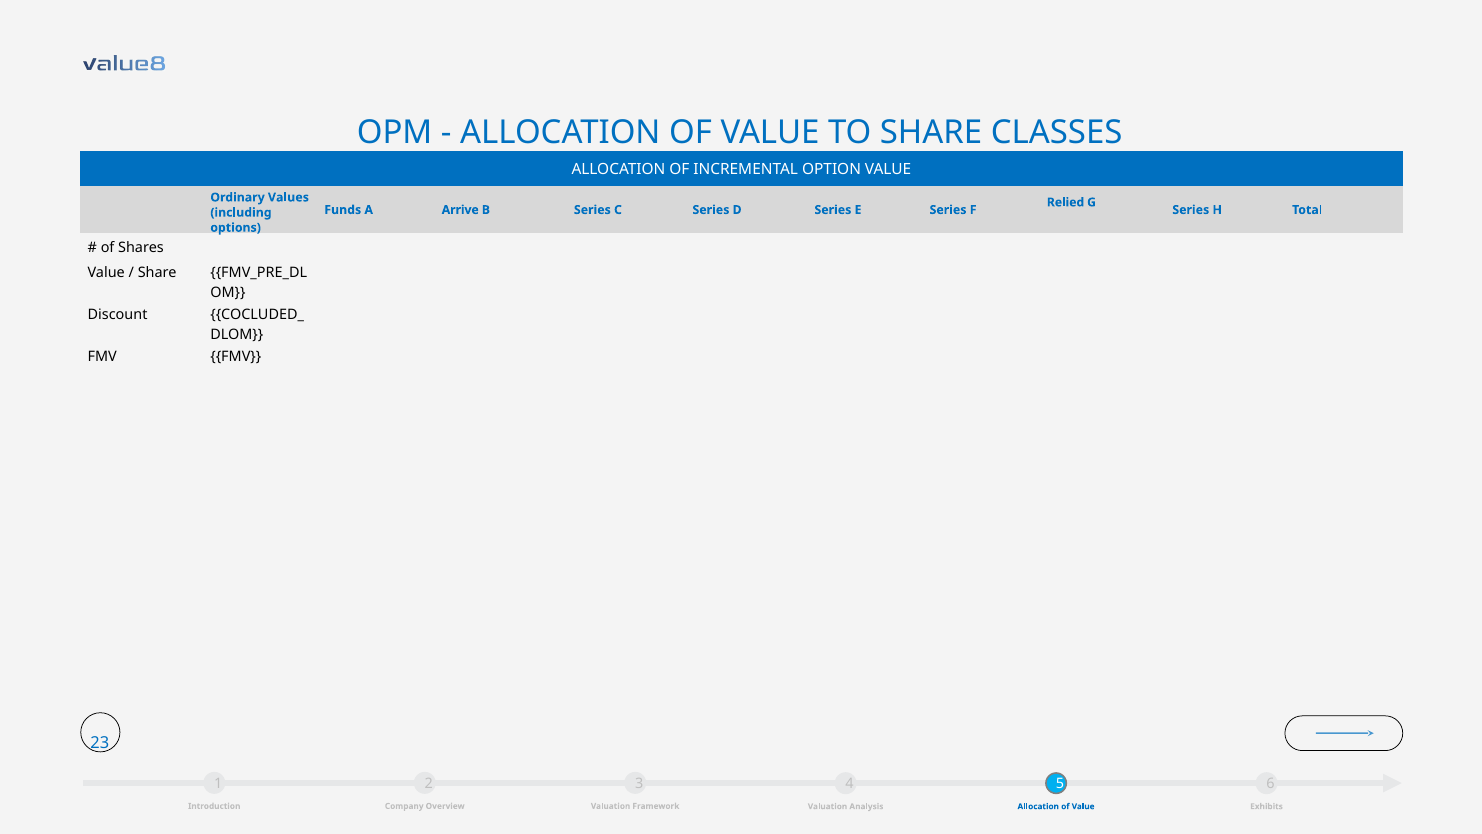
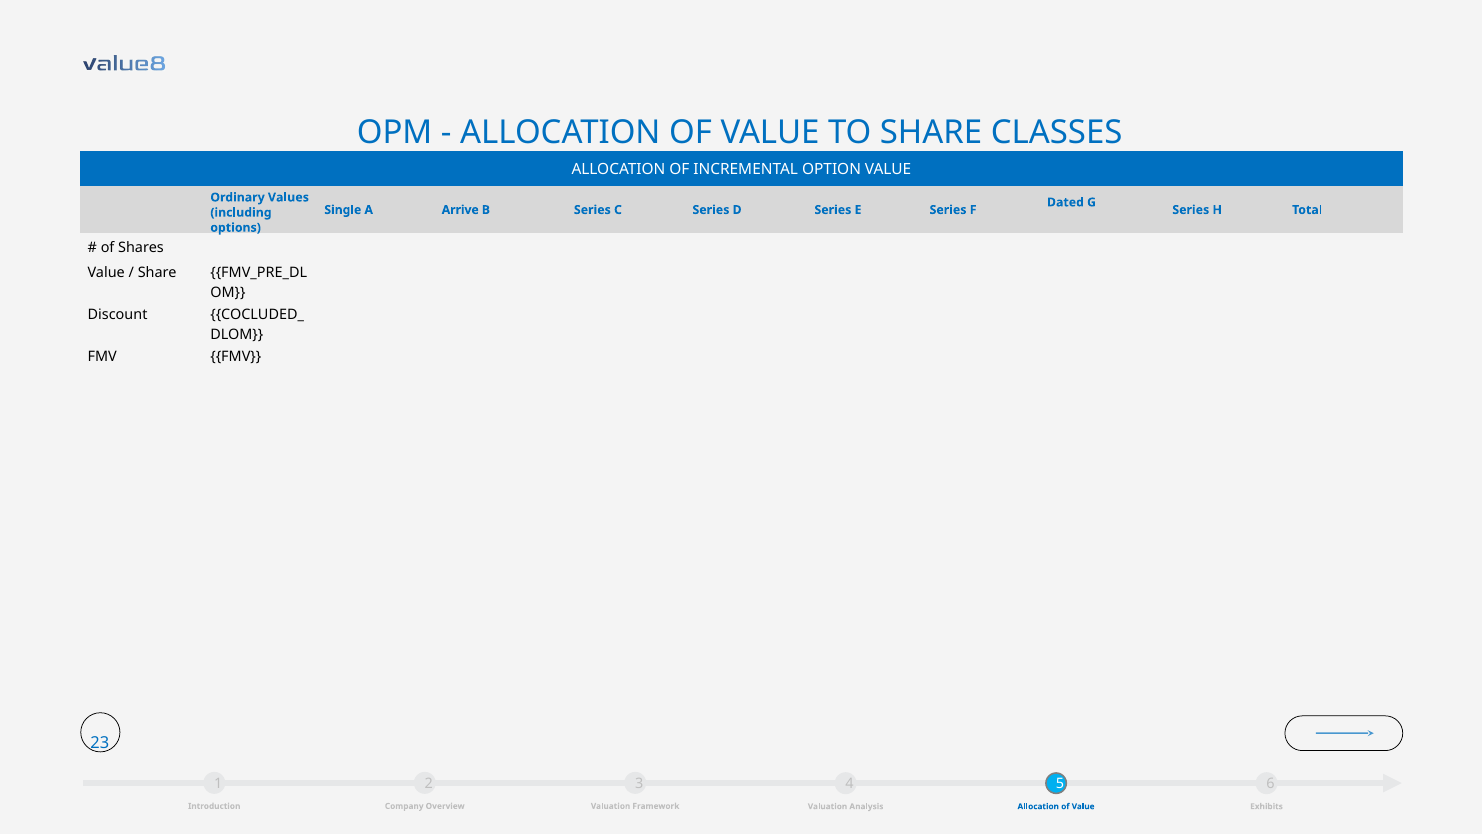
Relied: Relied -> Dated
Funds: Funds -> Single
